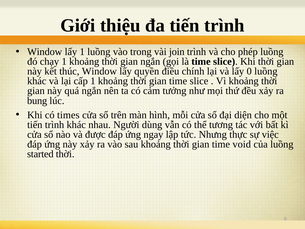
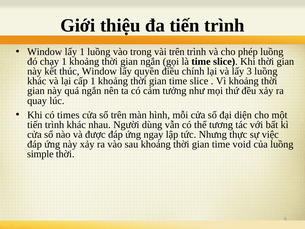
vài join: join -> trên
0: 0 -> 3
bung: bung -> quay
started: started -> simple
